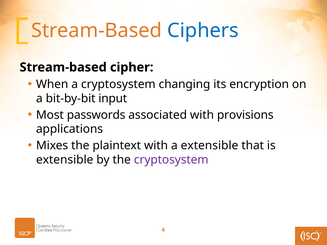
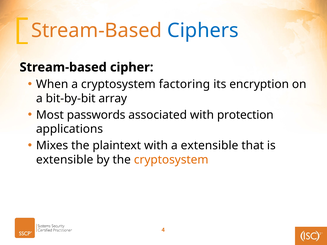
changing: changing -> factoring
input: input -> array
provisions: provisions -> protection
cryptosystem at (171, 160) colour: purple -> orange
